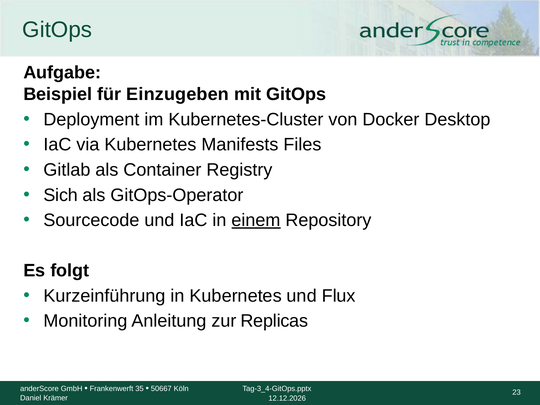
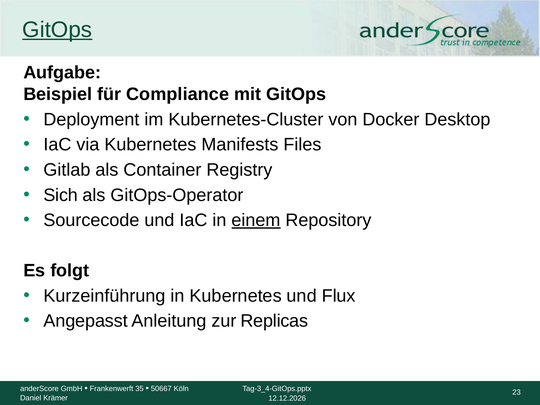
GitOps at (57, 30) underline: none -> present
Einzugeben: Einzugeben -> Compliance
Monitoring: Monitoring -> Angepasst
